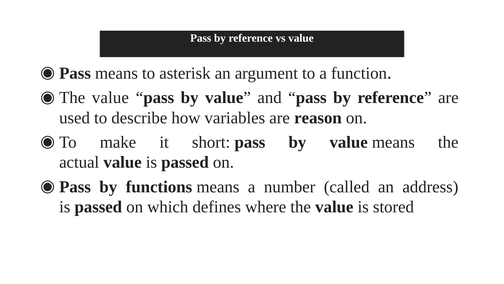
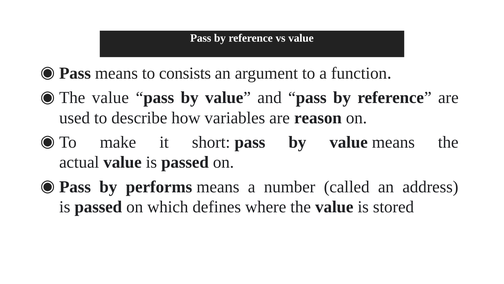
asterisk: asterisk -> consists
functions: functions -> performs
